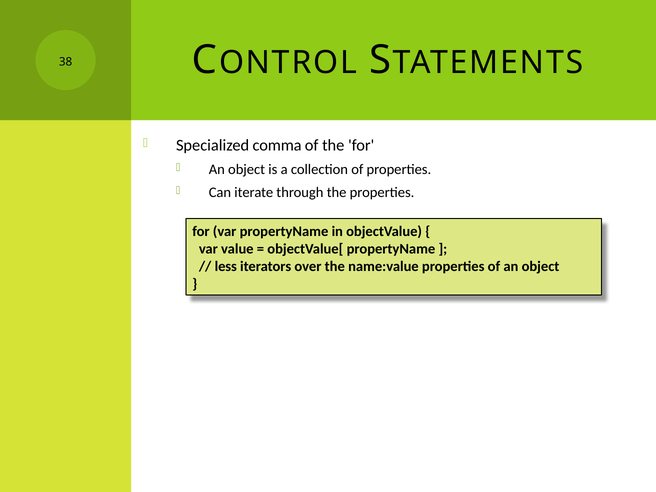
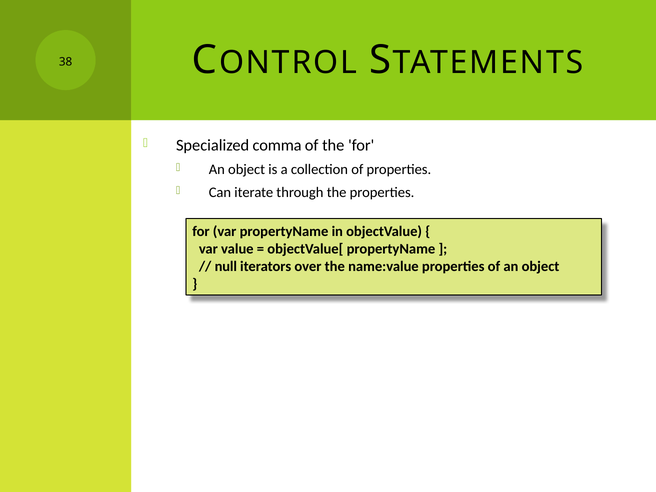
less: less -> null
